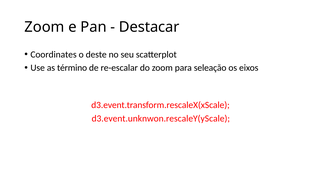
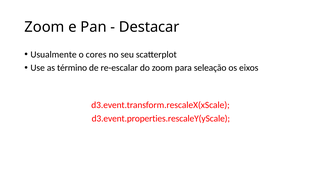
Coordinates: Coordinates -> Usualmente
deste: deste -> cores
d3.event.unknwon.rescaleY(yScale: d3.event.unknwon.rescaleY(yScale -> d3.event.properties.rescaleY(yScale
